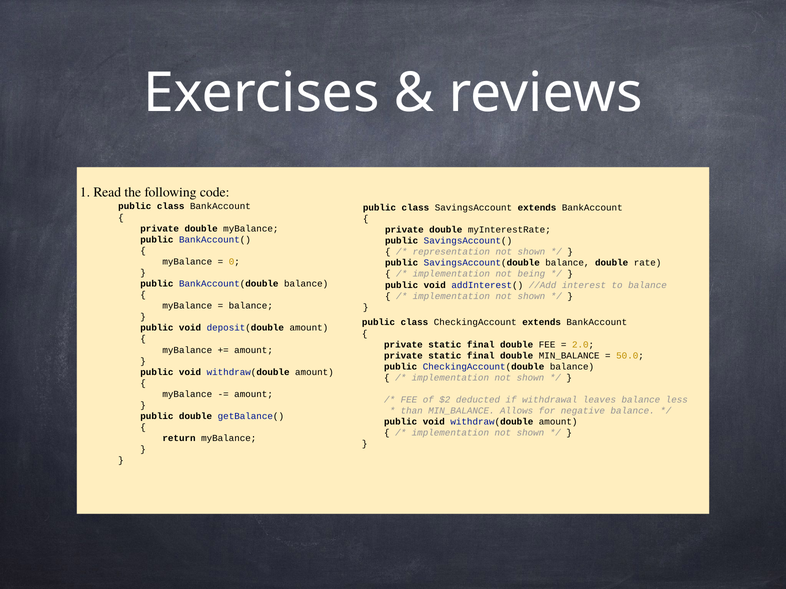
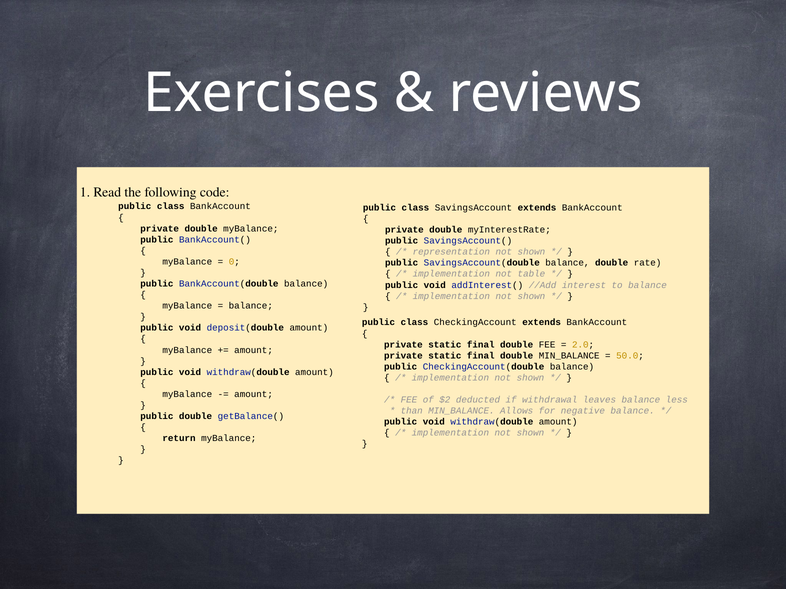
being: being -> table
